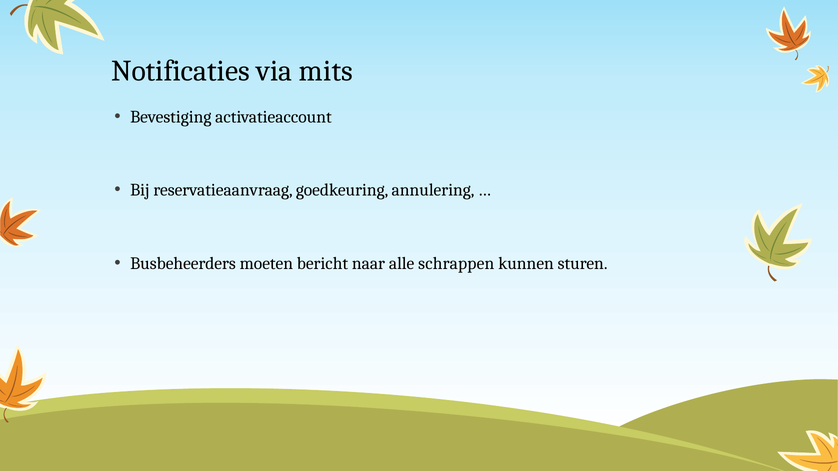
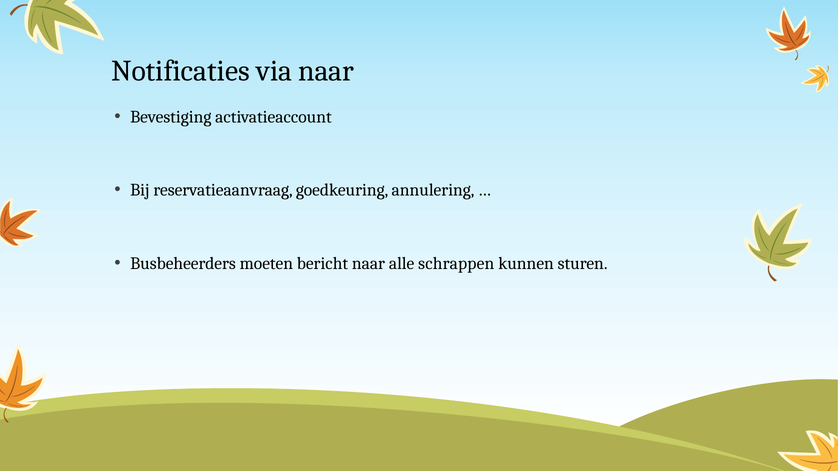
via mits: mits -> naar
